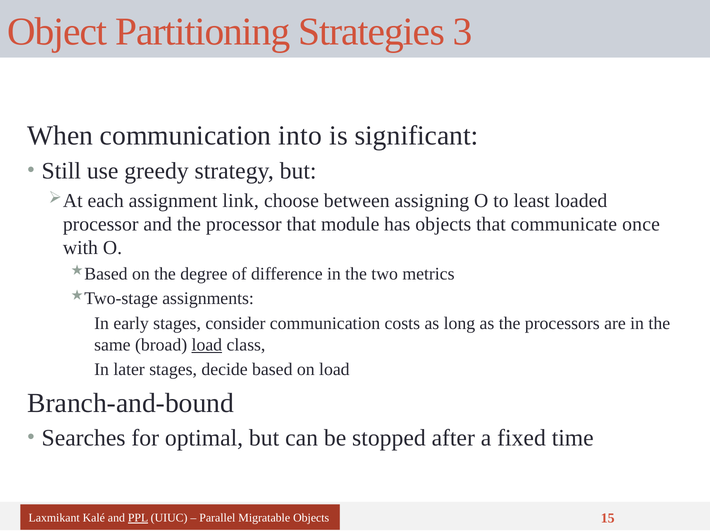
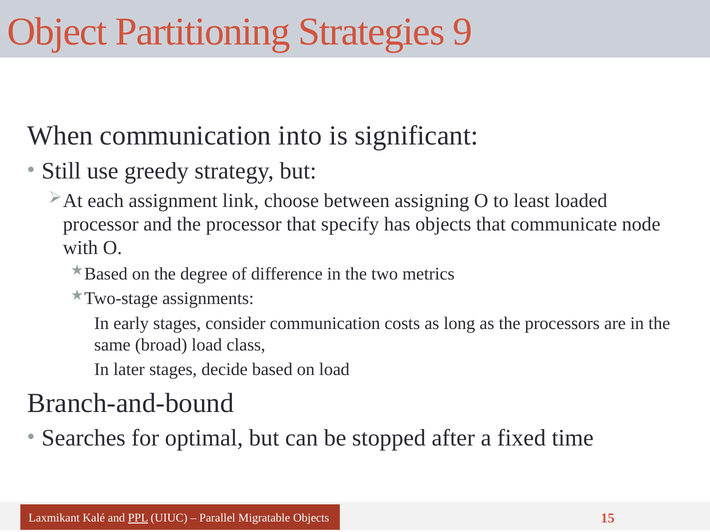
3: 3 -> 9
module: module -> specify
once: once -> node
load at (207, 345) underline: present -> none
